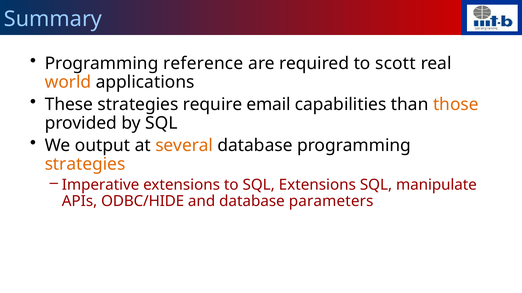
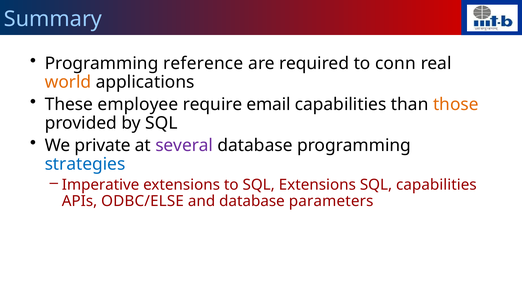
scott: scott -> conn
These strategies: strategies -> employee
output: output -> private
several colour: orange -> purple
strategies at (85, 164) colour: orange -> blue
SQL manipulate: manipulate -> capabilities
ODBC/HIDE: ODBC/HIDE -> ODBC/ELSE
